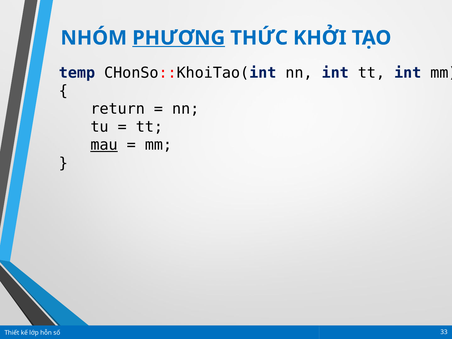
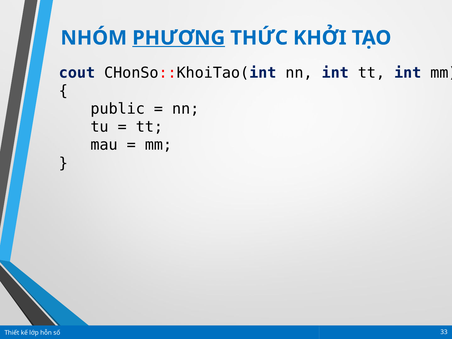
temp: temp -> cout
return: return -> public
mau underline: present -> none
